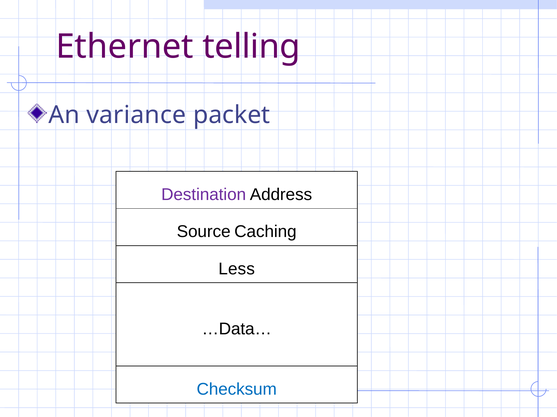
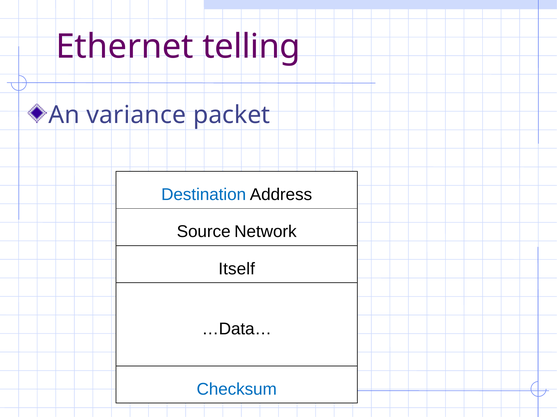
Destination colour: purple -> blue
Caching: Caching -> Network
Less: Less -> Itself
